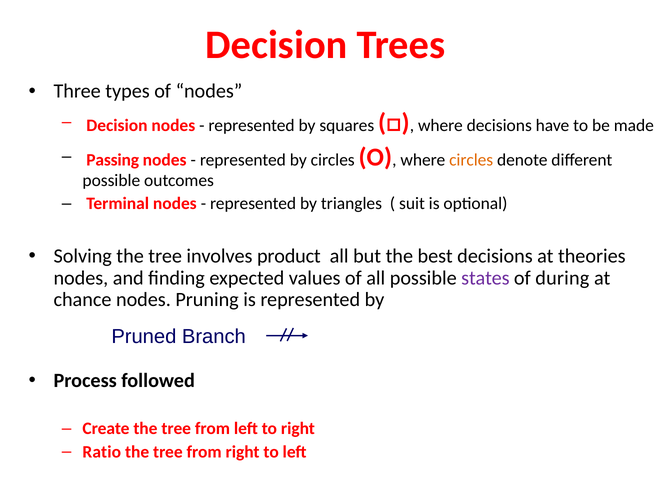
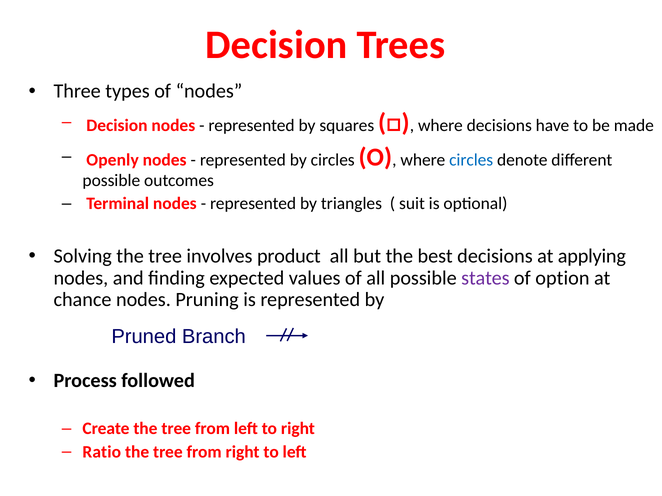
Passing: Passing -> Openly
circles at (471, 160) colour: orange -> blue
theories: theories -> applying
during: during -> option
